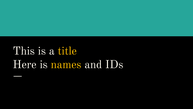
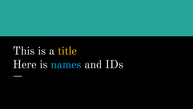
names colour: yellow -> light blue
